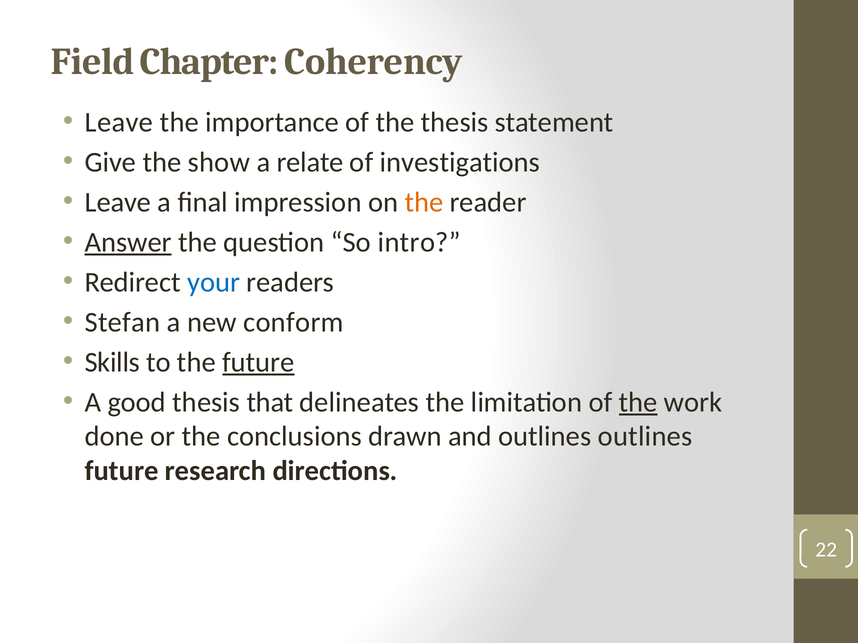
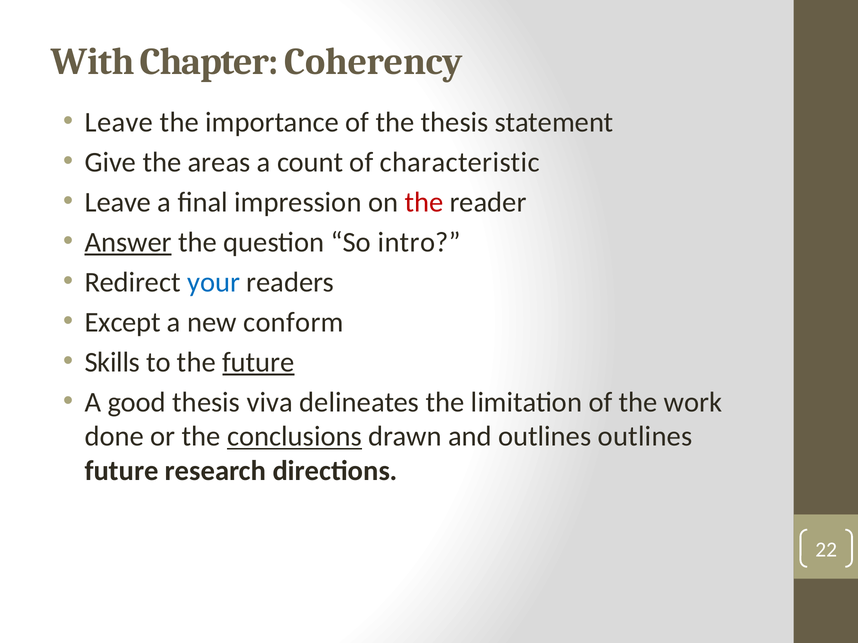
Field: Field -> With
show: show -> areas
relate: relate -> count
investigations: investigations -> characteristic
the at (424, 202) colour: orange -> red
Stefan: Stefan -> Except
that: that -> viva
the at (638, 402) underline: present -> none
conclusions underline: none -> present
